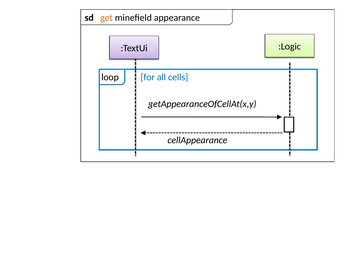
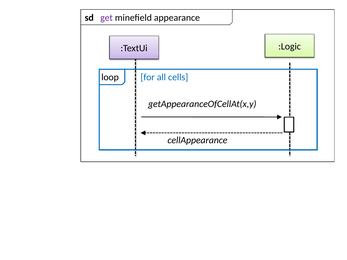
get colour: orange -> purple
